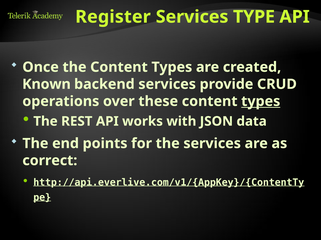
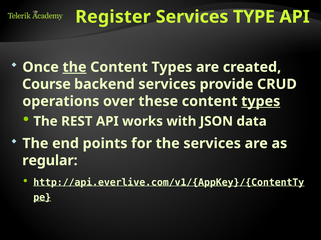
the at (75, 67) underline: none -> present
Known: Known -> Course
correct: correct -> regular
